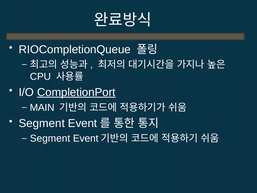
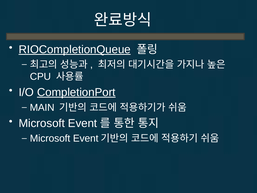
RIOCompletionQueue underline: none -> present
Segment at (42, 123): Segment -> Microsoft
Segment at (50, 138): Segment -> Microsoft
